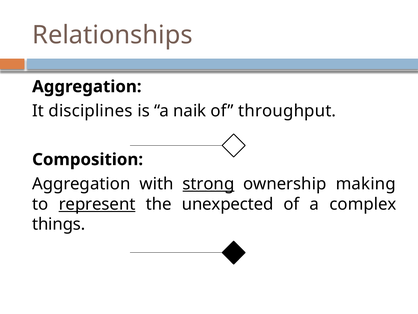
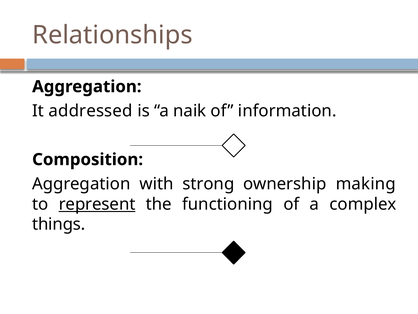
disciplines: disciplines -> addressed
throughput: throughput -> information
strong underline: present -> none
unexpected: unexpected -> functioning
